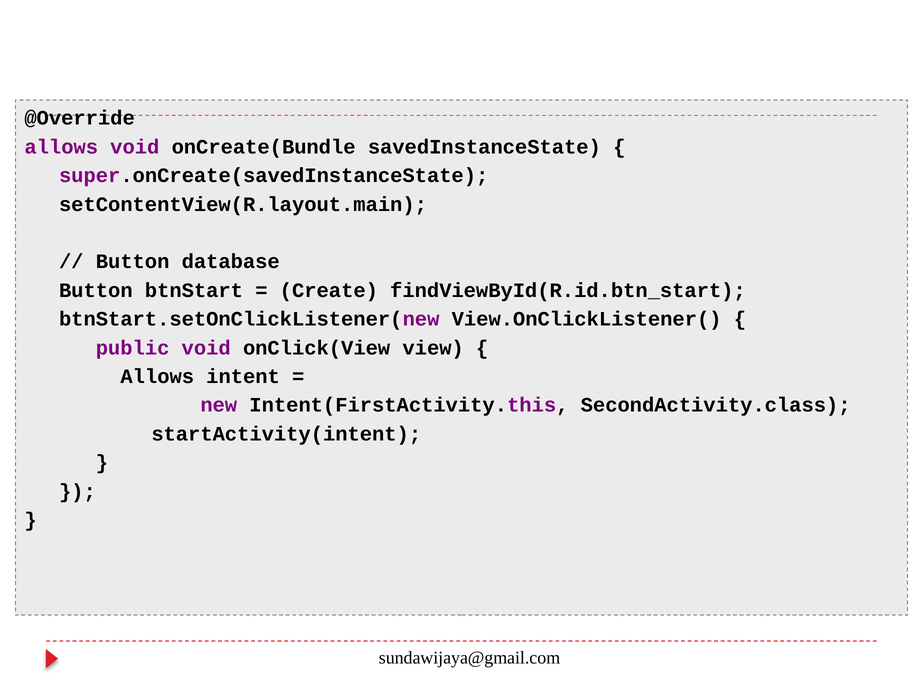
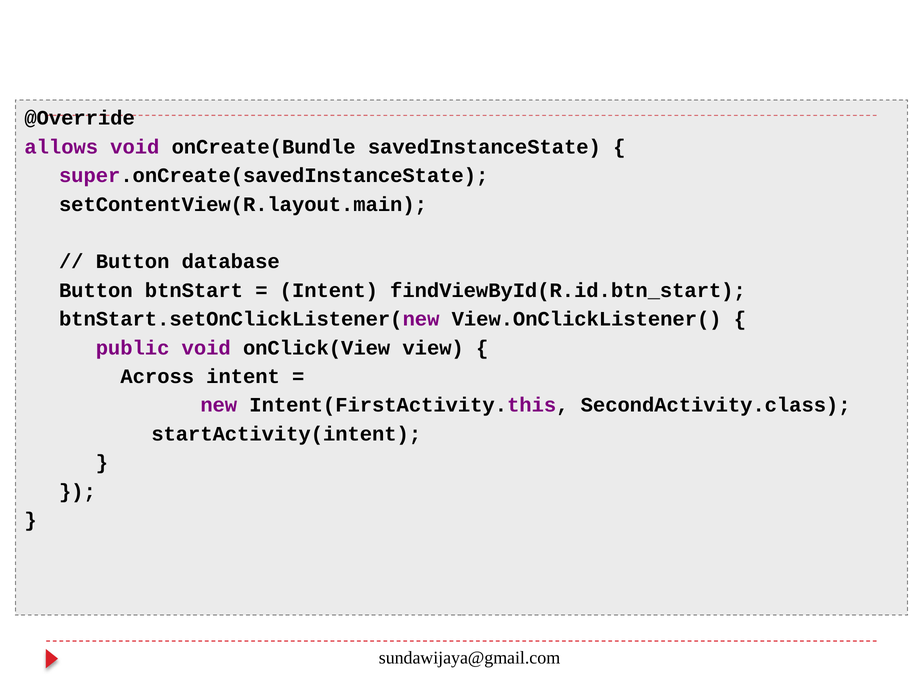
Create at (329, 290): Create -> Intent
Allows at (157, 377): Allows -> Across
